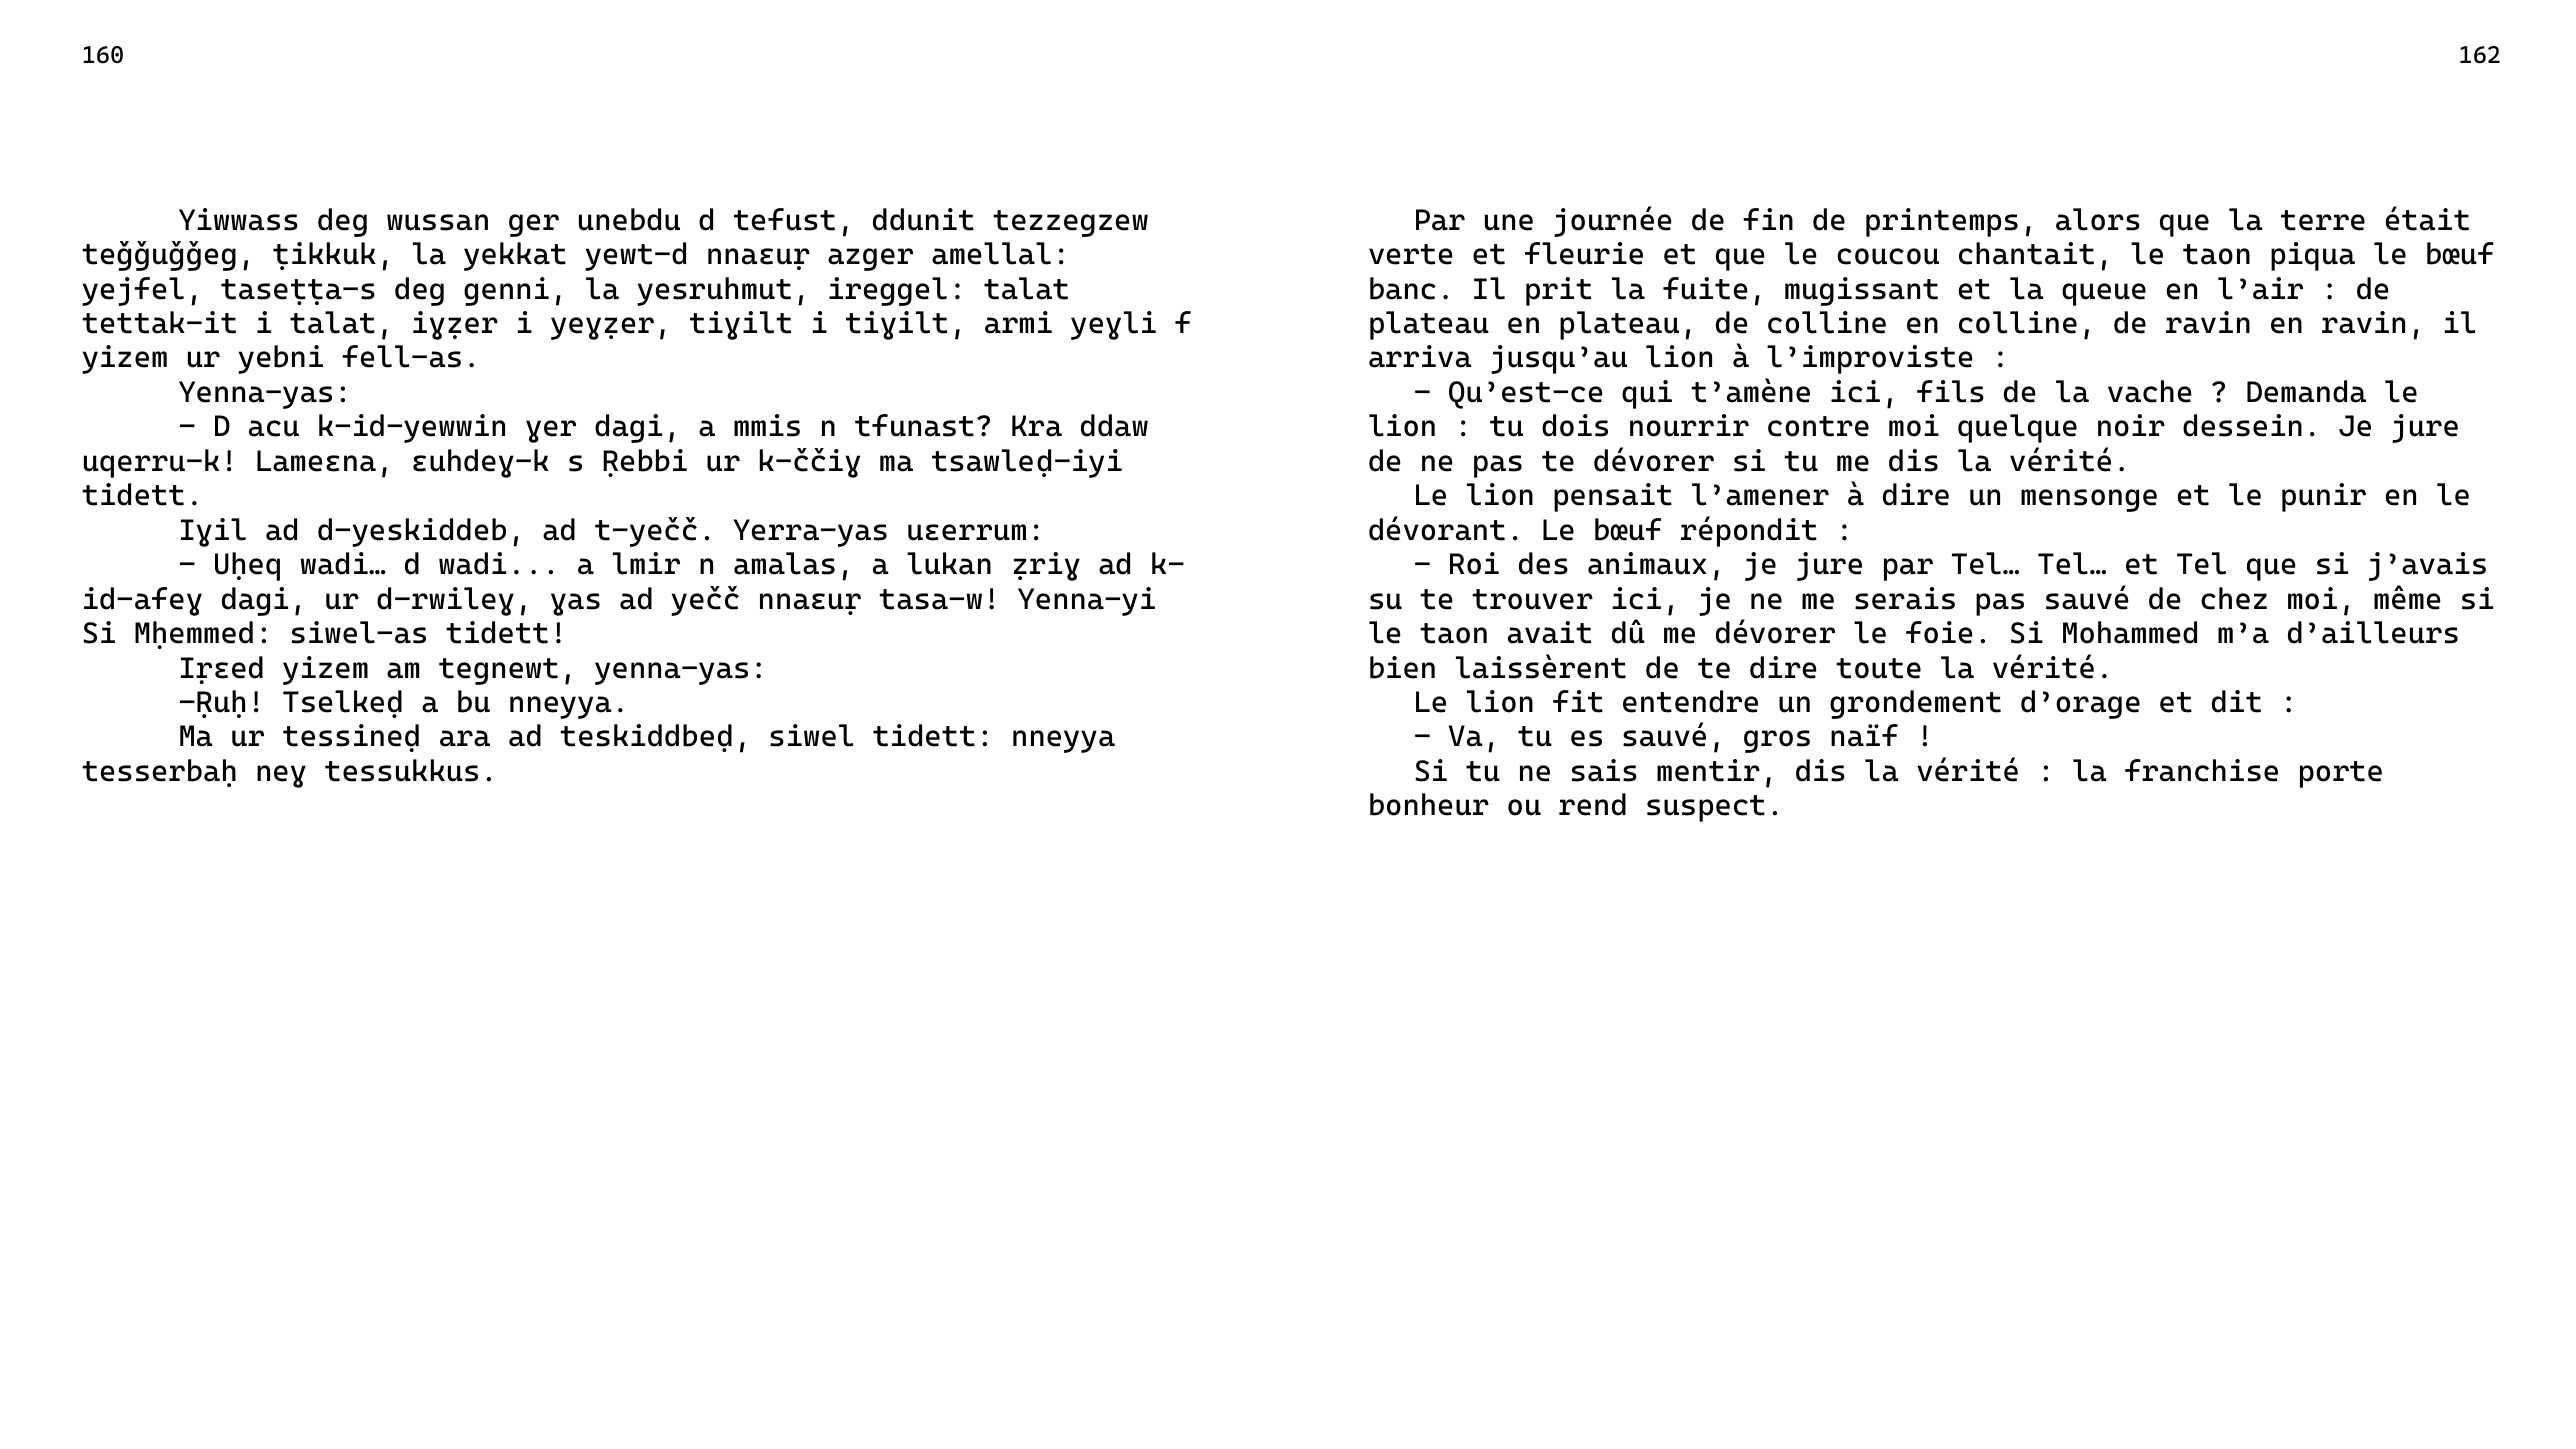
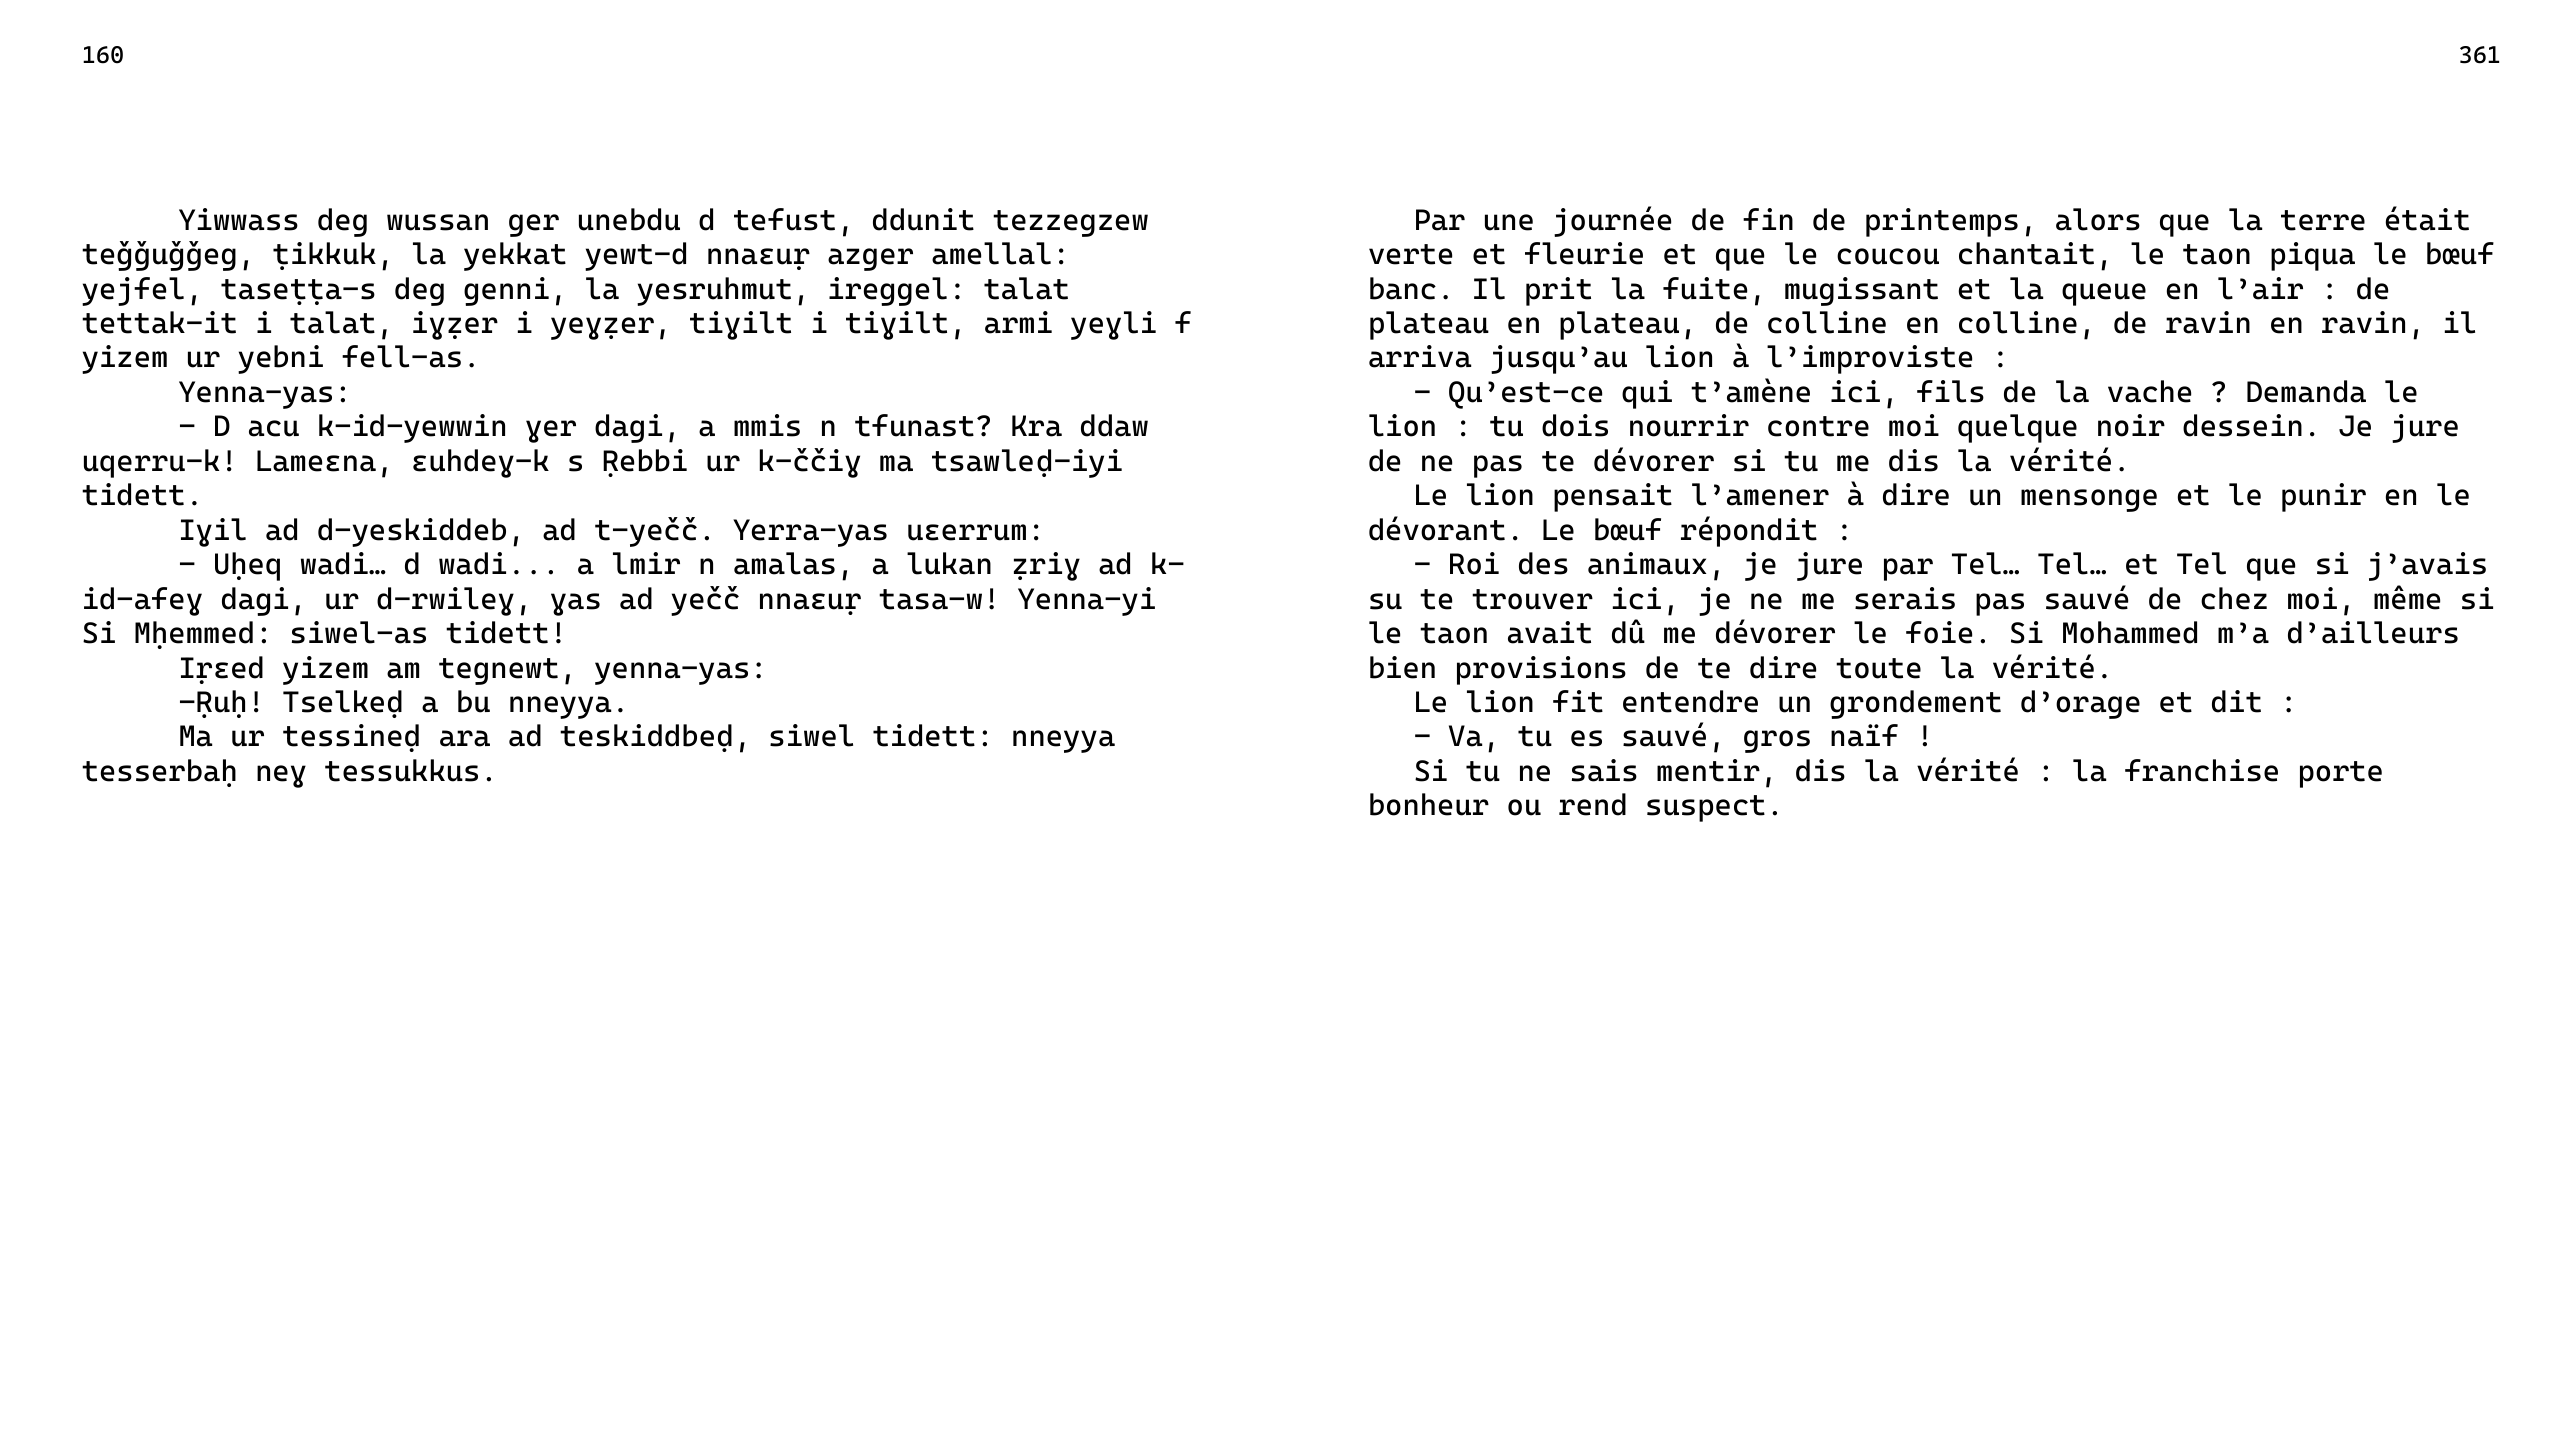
162: 162 -> 361
laissèrent: laissèrent -> provisions
